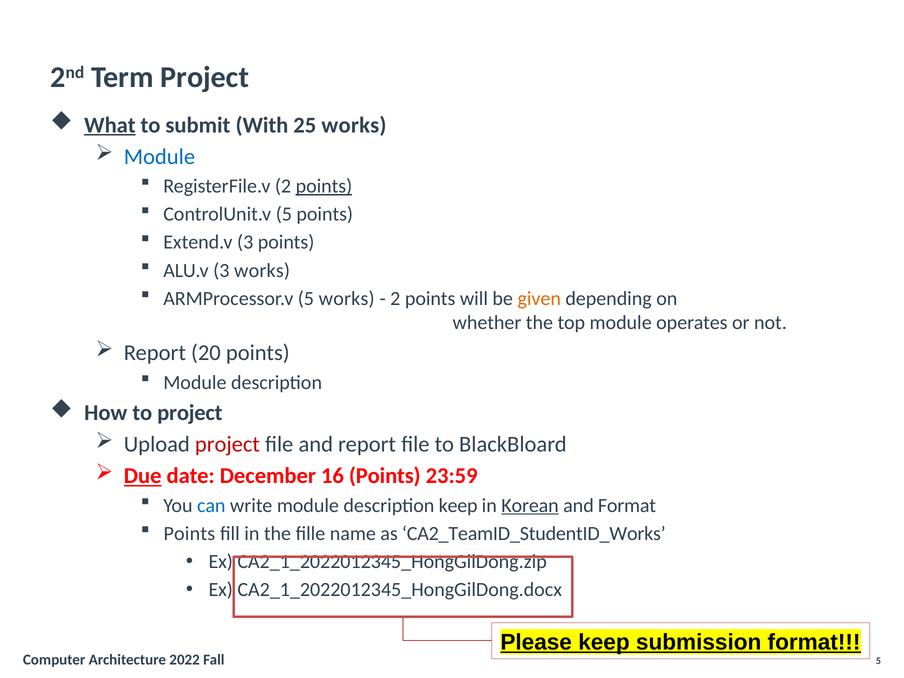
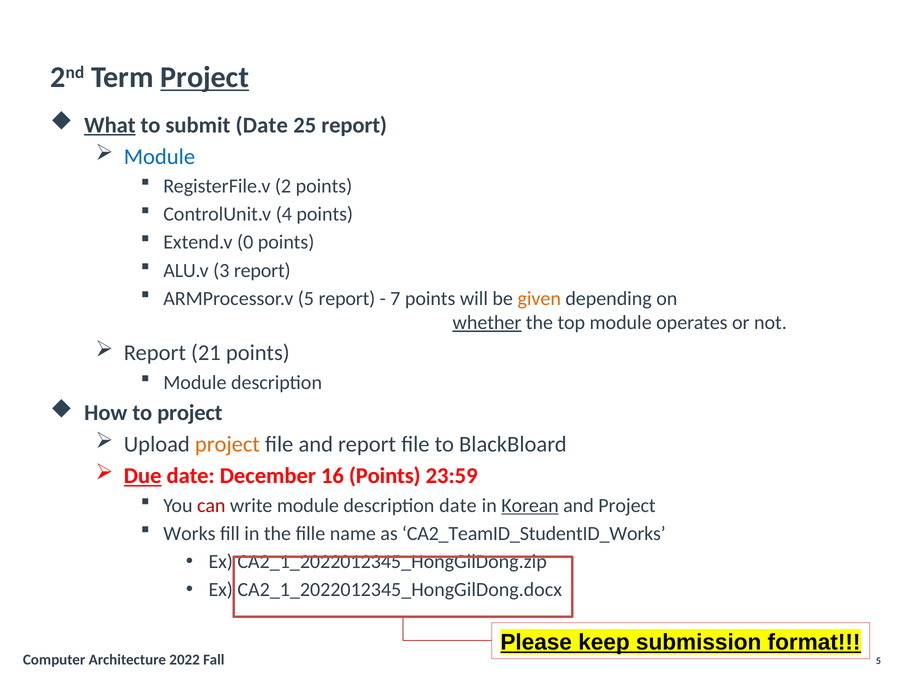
Project at (205, 77) underline: none -> present
submit With: With -> Date
25 works: works -> report
points at (324, 186) underline: present -> none
ControlUnit.v 5: 5 -> 4
Extend.v 3: 3 -> 0
3 works: works -> report
5 works: works -> report
2 at (395, 299): 2 -> 7
whether underline: none -> present
20: 20 -> 21
project at (227, 444) colour: red -> orange
can colour: blue -> red
description keep: keep -> date
and Format: Format -> Project
Points at (189, 534): Points -> Works
